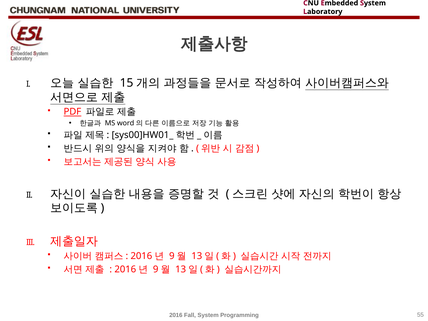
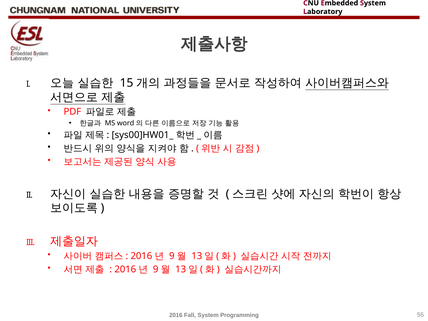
PDF underline: present -> none
